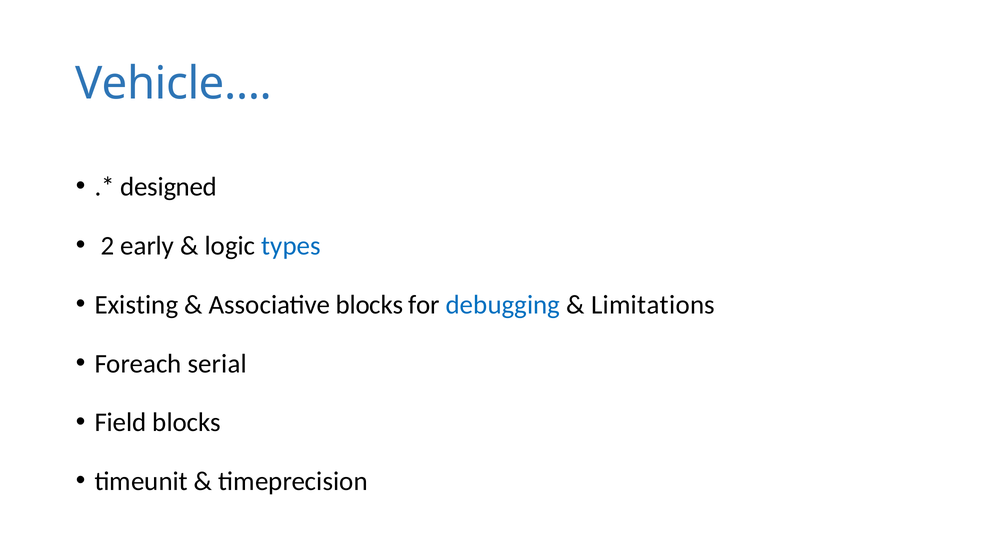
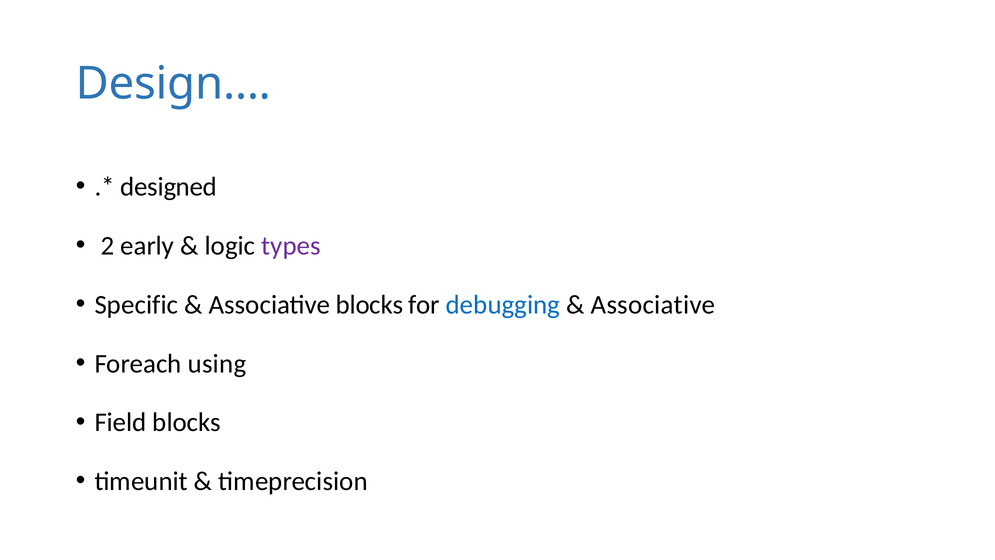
Vehicle…: Vehicle… -> Design…
types colour: blue -> purple
Existing: Existing -> Specific
Limitations at (653, 305): Limitations -> Associative
serial: serial -> using
